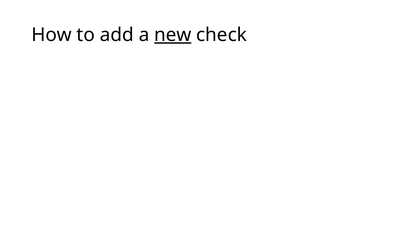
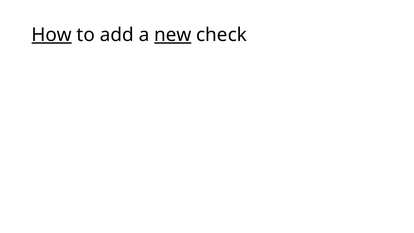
How underline: none -> present
